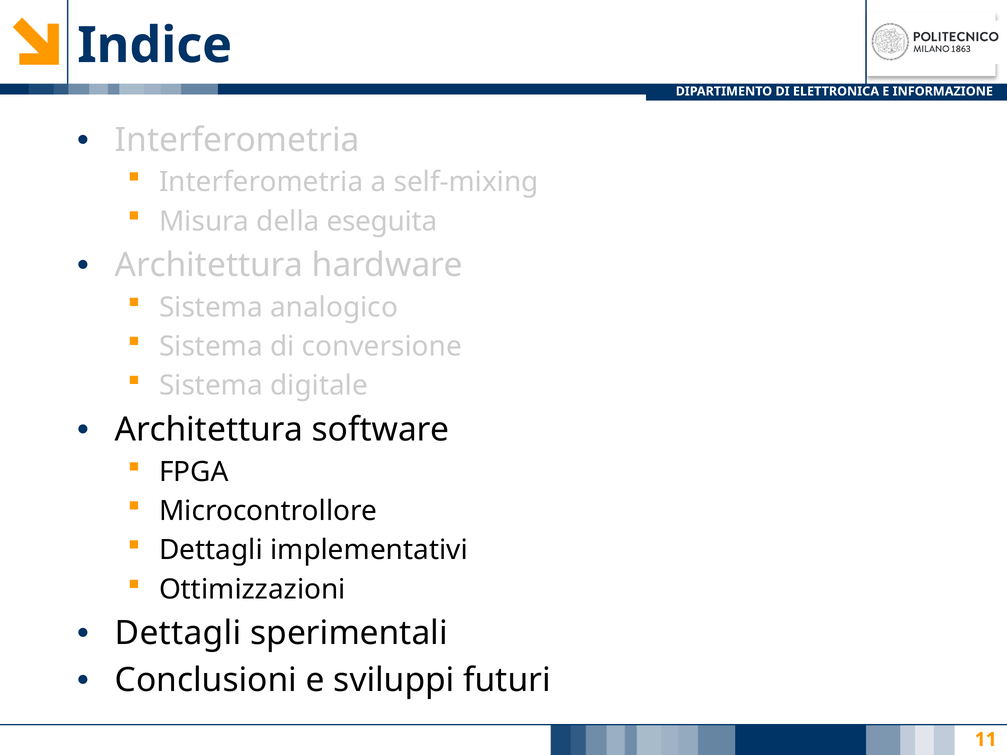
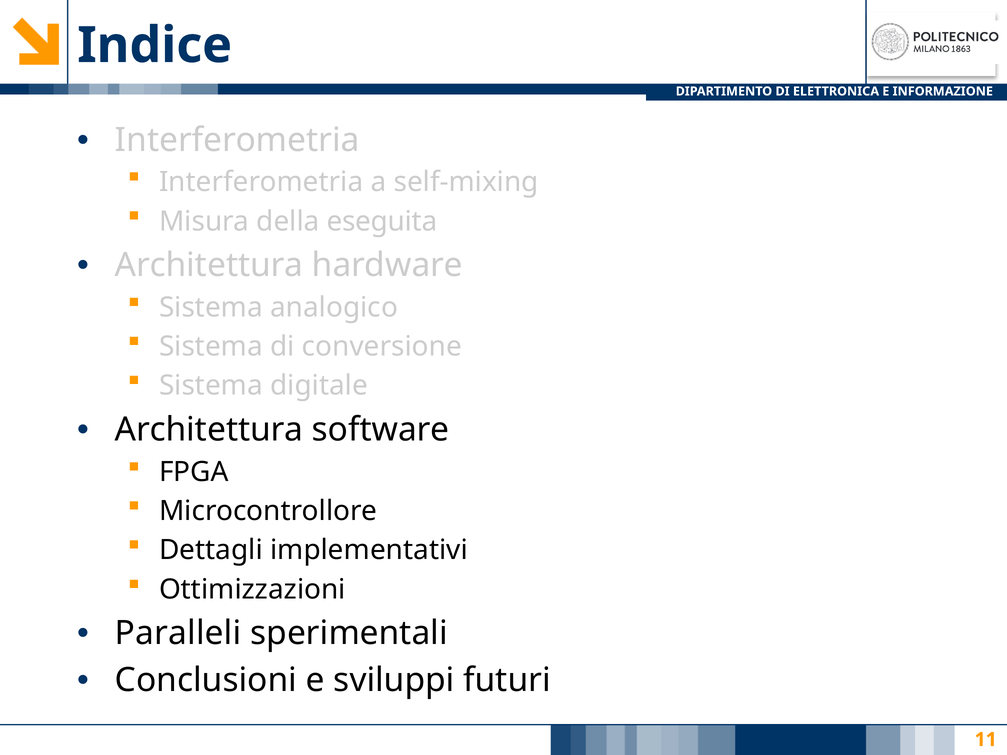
Dettagli at (178, 634): Dettagli -> Paralleli
